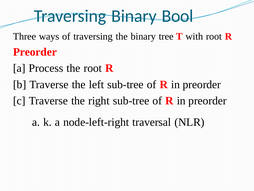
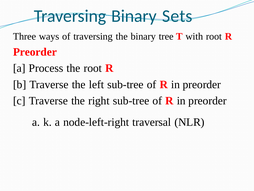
Bool: Bool -> Sets
